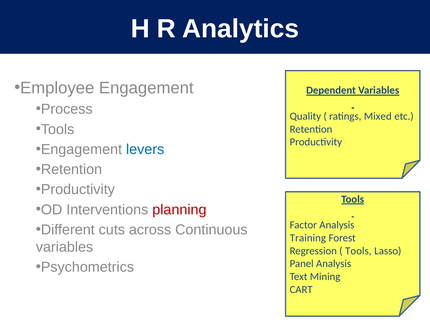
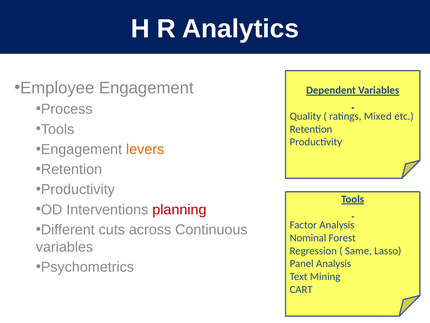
levers colour: blue -> orange
Training: Training -> Nominal
Tools at (358, 250): Tools -> Same
